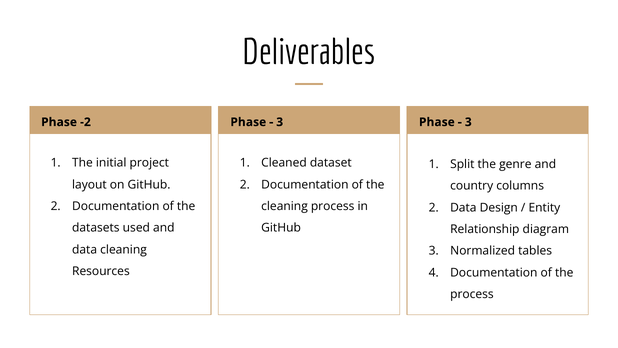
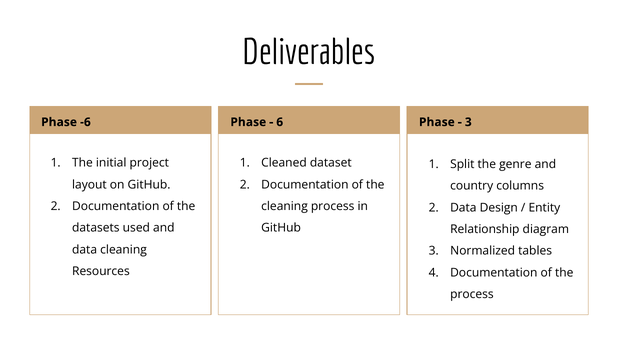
-2: -2 -> -6
3 at (280, 122): 3 -> 6
